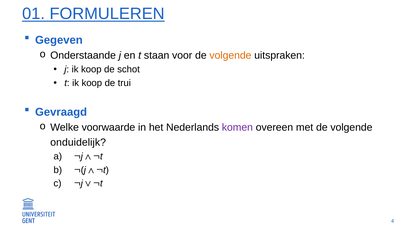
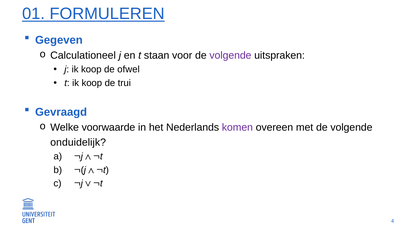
Onderstaande: Onderstaande -> Calculationeel
volgende at (230, 55) colour: orange -> purple
schot: schot -> ofwel
